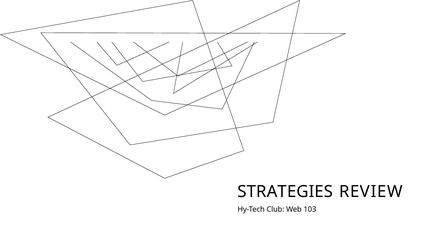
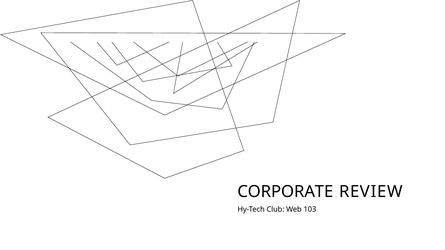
STRATEGIES: STRATEGIES -> CORPORATE
